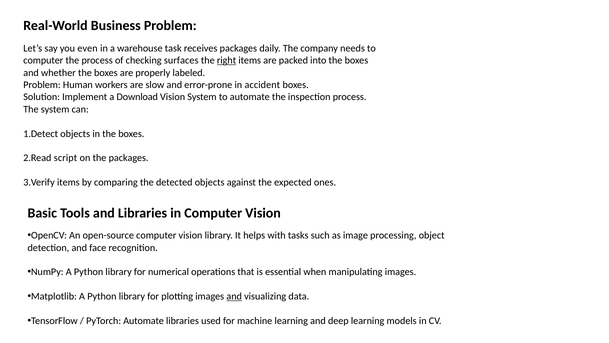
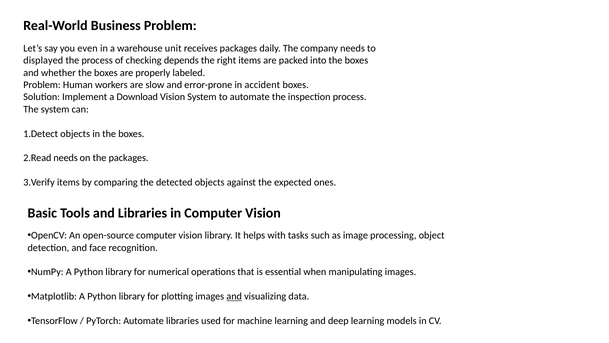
task: task -> unit
computer at (43, 60): computer -> displayed
surfaces: surfaces -> depends
right underline: present -> none
script at (66, 158): script -> needs
